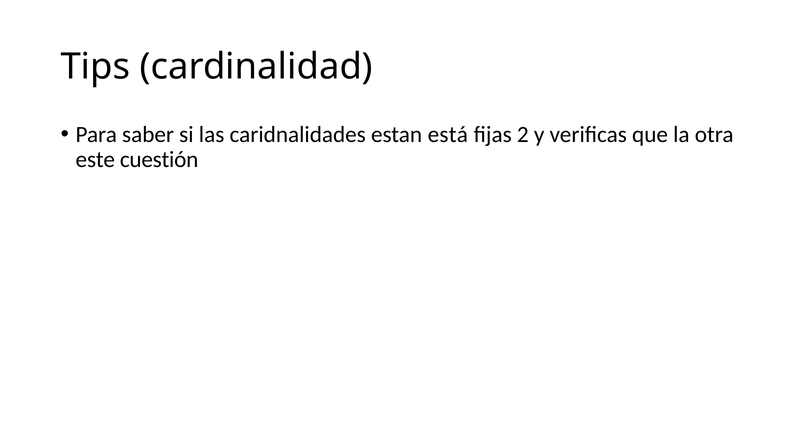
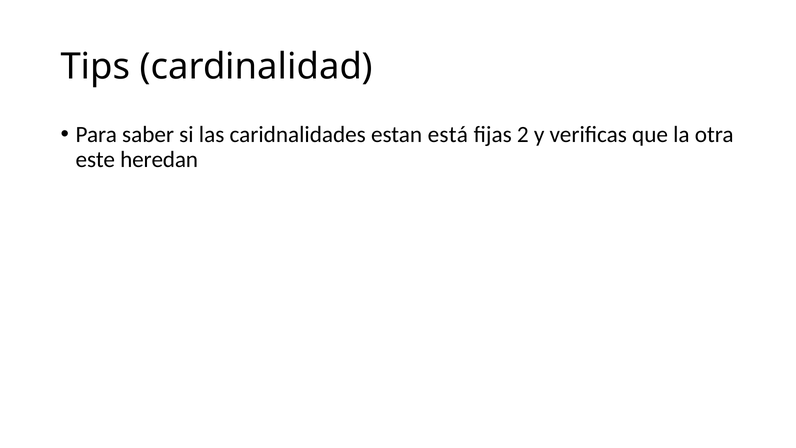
cuestión: cuestión -> heredan
